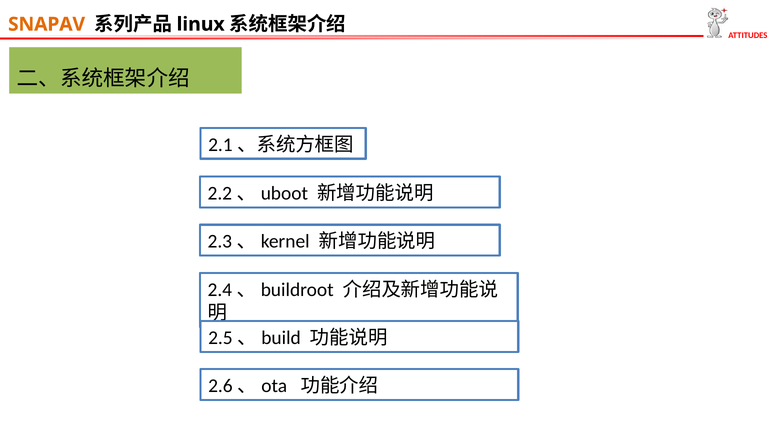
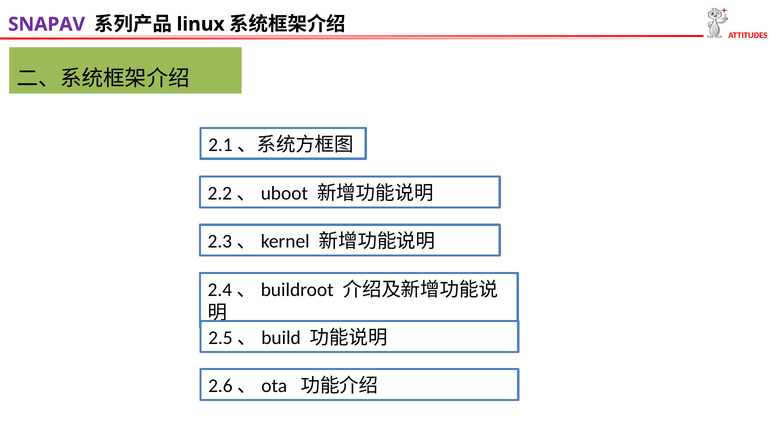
SNAPAV colour: orange -> purple
